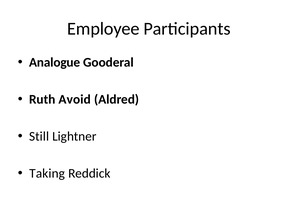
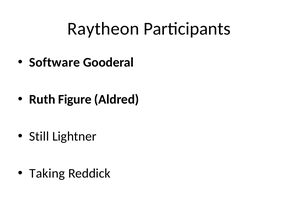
Employee: Employee -> Raytheon
Analogue: Analogue -> Software
Avoid: Avoid -> Figure
